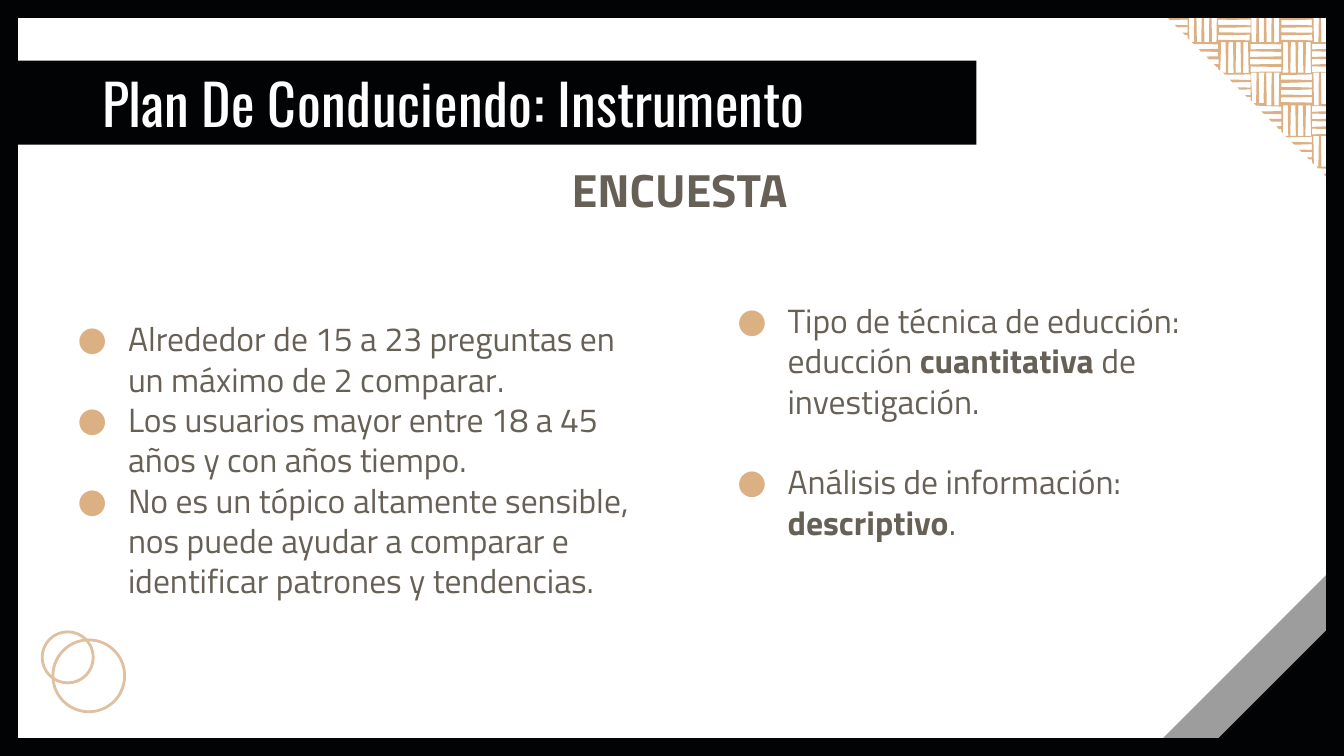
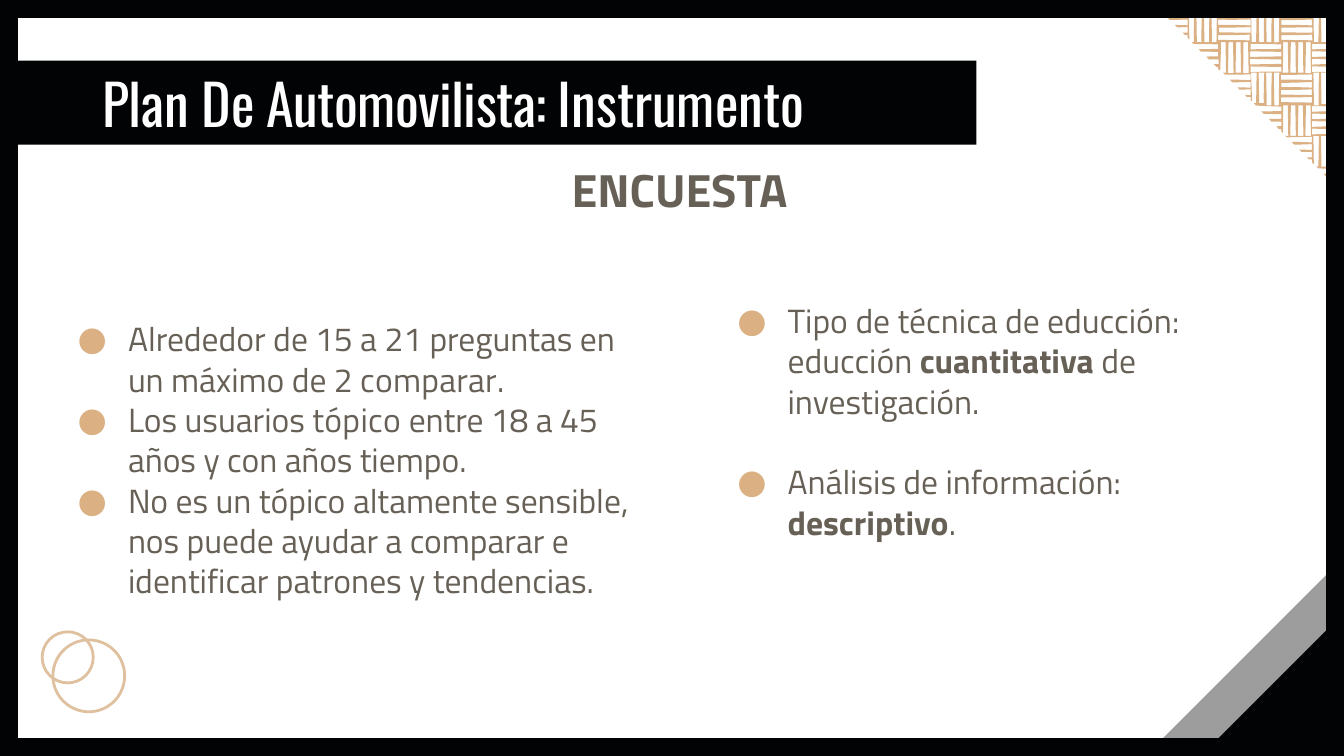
Conduciendo: Conduciendo -> Automovilista
23: 23 -> 21
usuarios mayor: mayor -> tópico
